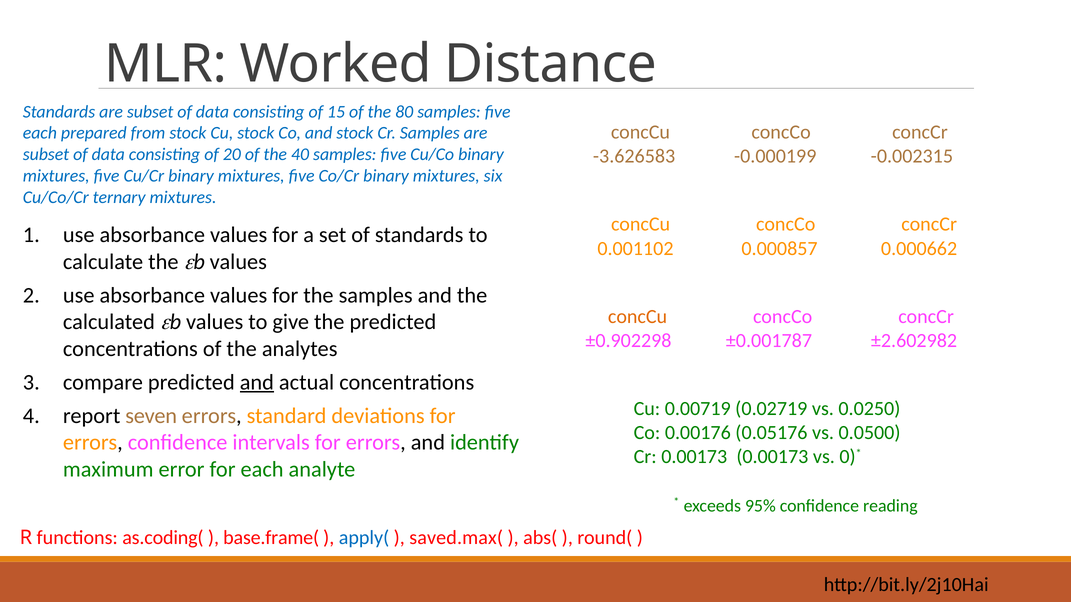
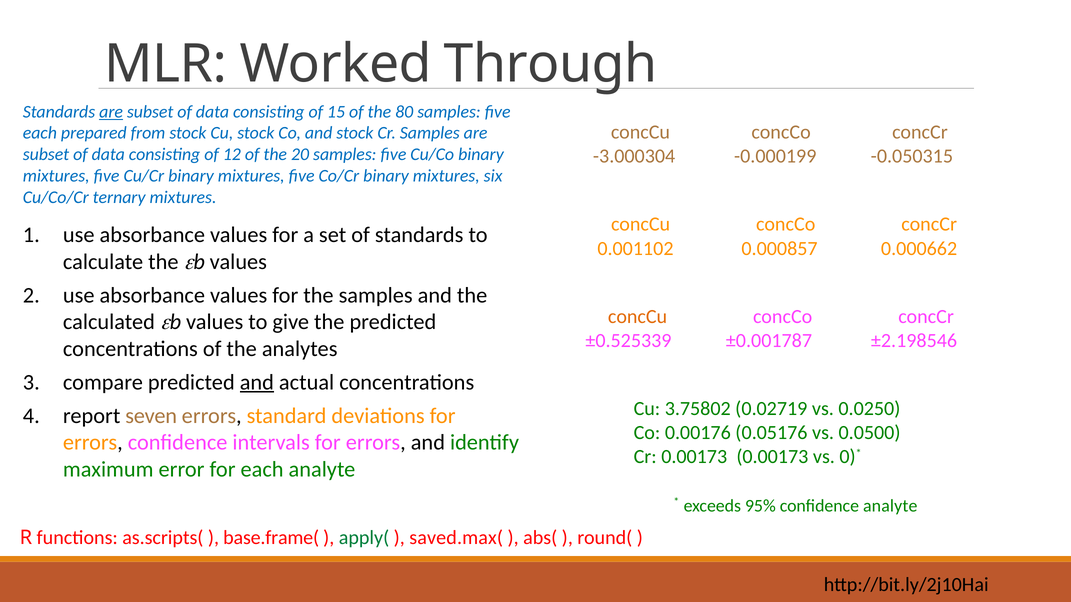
Distance: Distance -> Through
are at (111, 112) underline: none -> present
20: 20 -> 12
40: 40 -> 20
-3.626583: -3.626583 -> -3.000304
-0.002315: -0.002315 -> -0.050315
±0.902298: ±0.902298 -> ±0.525339
±2.602982: ±2.602982 -> ±2.198546
0.00719: 0.00719 -> 3.75802
confidence reading: reading -> analyte
as.coding(: as.coding( -> as.scripts(
apply( colour: blue -> green
